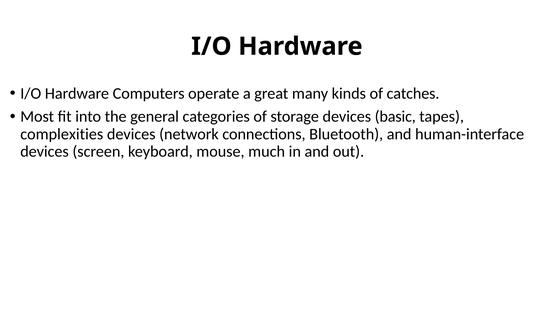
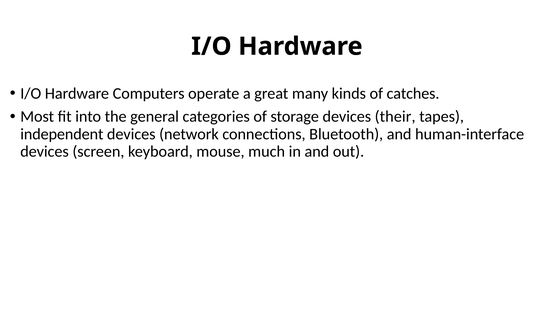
basic: basic -> their
complexities: complexities -> independent
